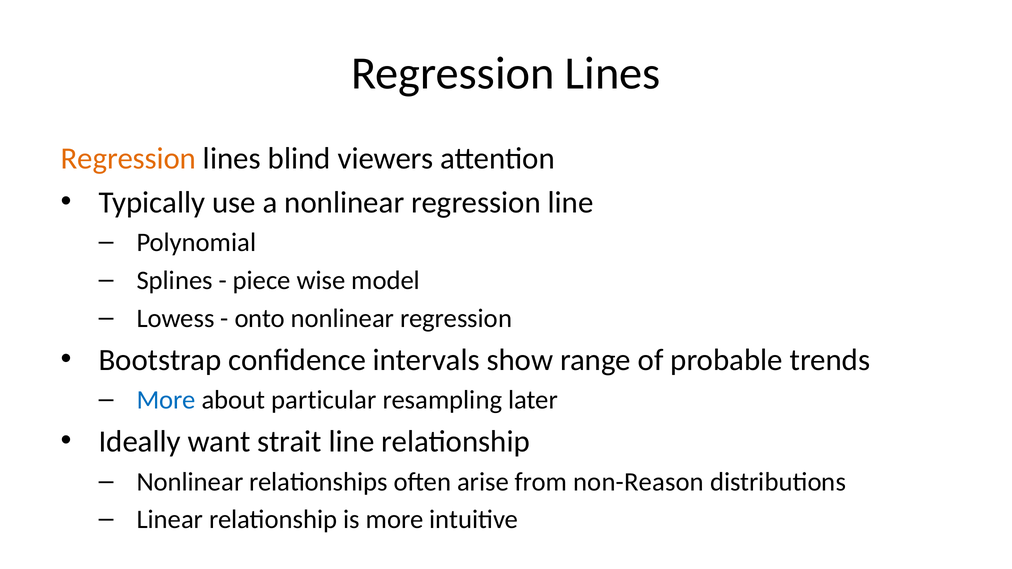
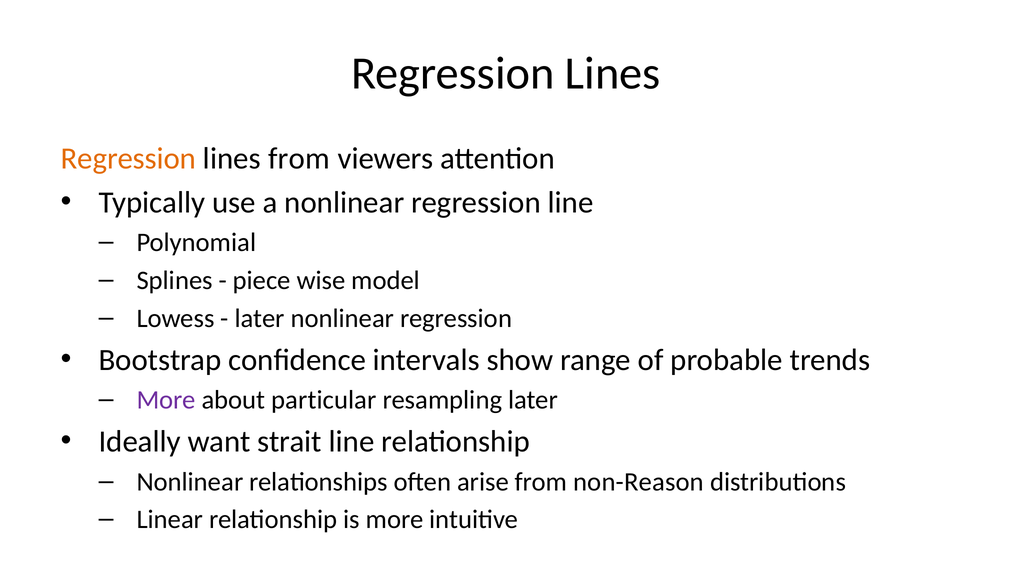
lines blind: blind -> from
onto at (260, 318): onto -> later
More at (166, 400) colour: blue -> purple
